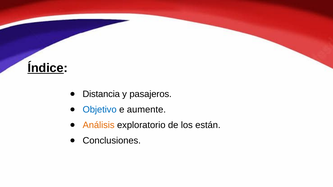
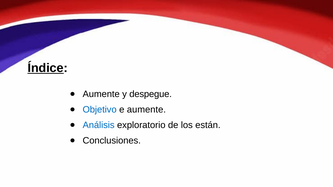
Distancia at (101, 94): Distancia -> Aumente
pasajeros: pasajeros -> despegue
Análisis colour: orange -> blue
